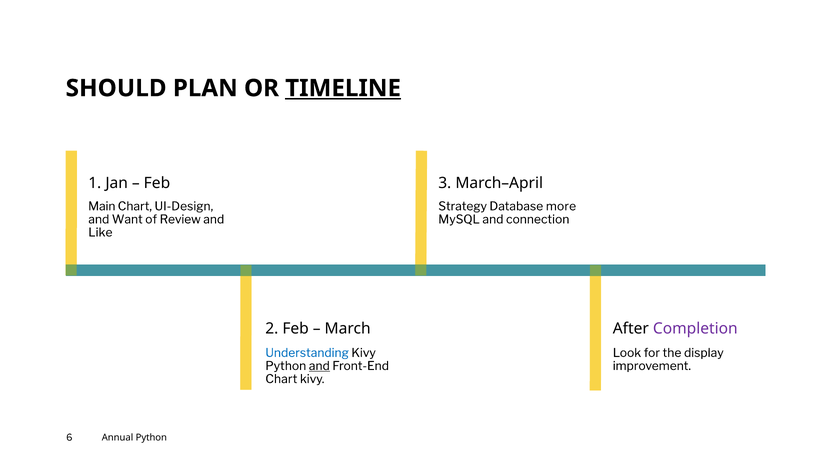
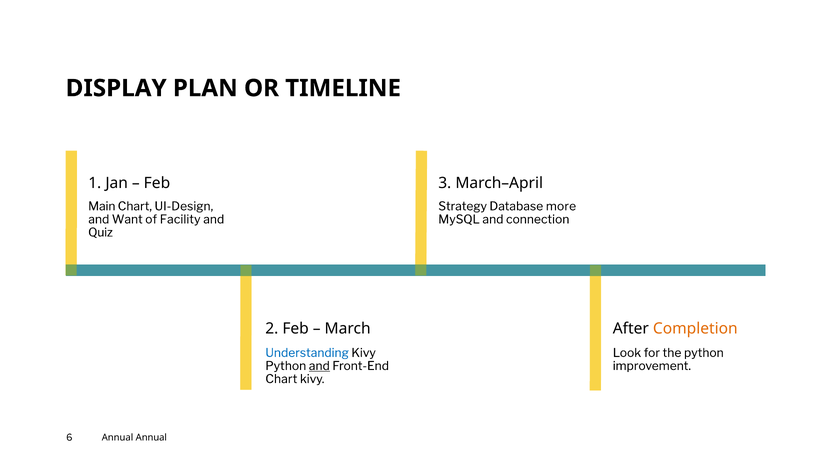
SHOULD: SHOULD -> DISPLAY
TIMELINE underline: present -> none
Review: Review -> Facility
Like: Like -> Quiz
Completion colour: purple -> orange
the display: display -> python
Annual Python: Python -> Annual
